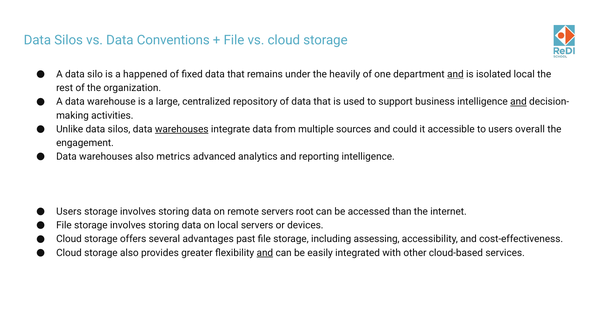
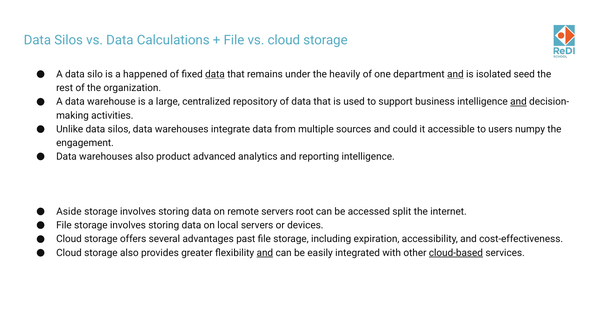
Conventions: Conventions -> Calculations
data at (215, 74) underline: none -> present
isolated local: local -> seed
warehouses at (182, 129) underline: present -> none
overall: overall -> numpy
metrics: metrics -> product
Users at (69, 211): Users -> Aside
than: than -> split
assessing: assessing -> expiration
cloud-based underline: none -> present
